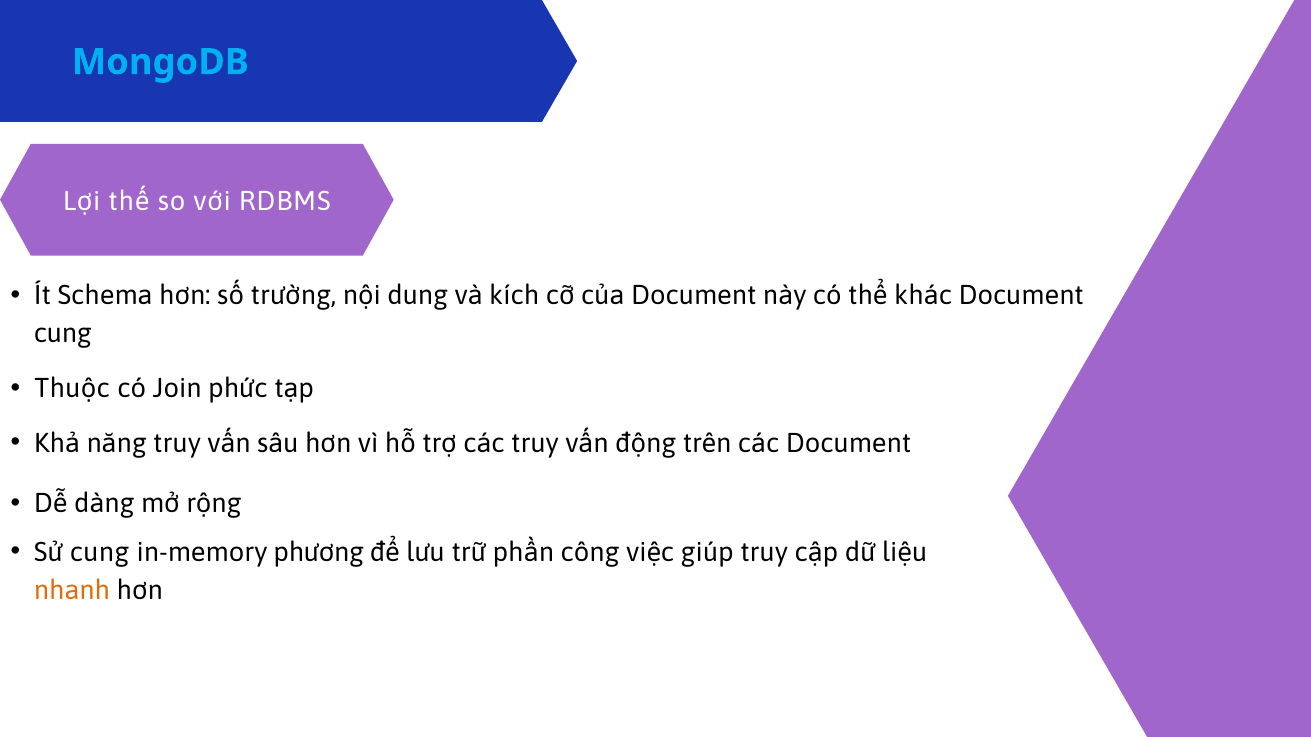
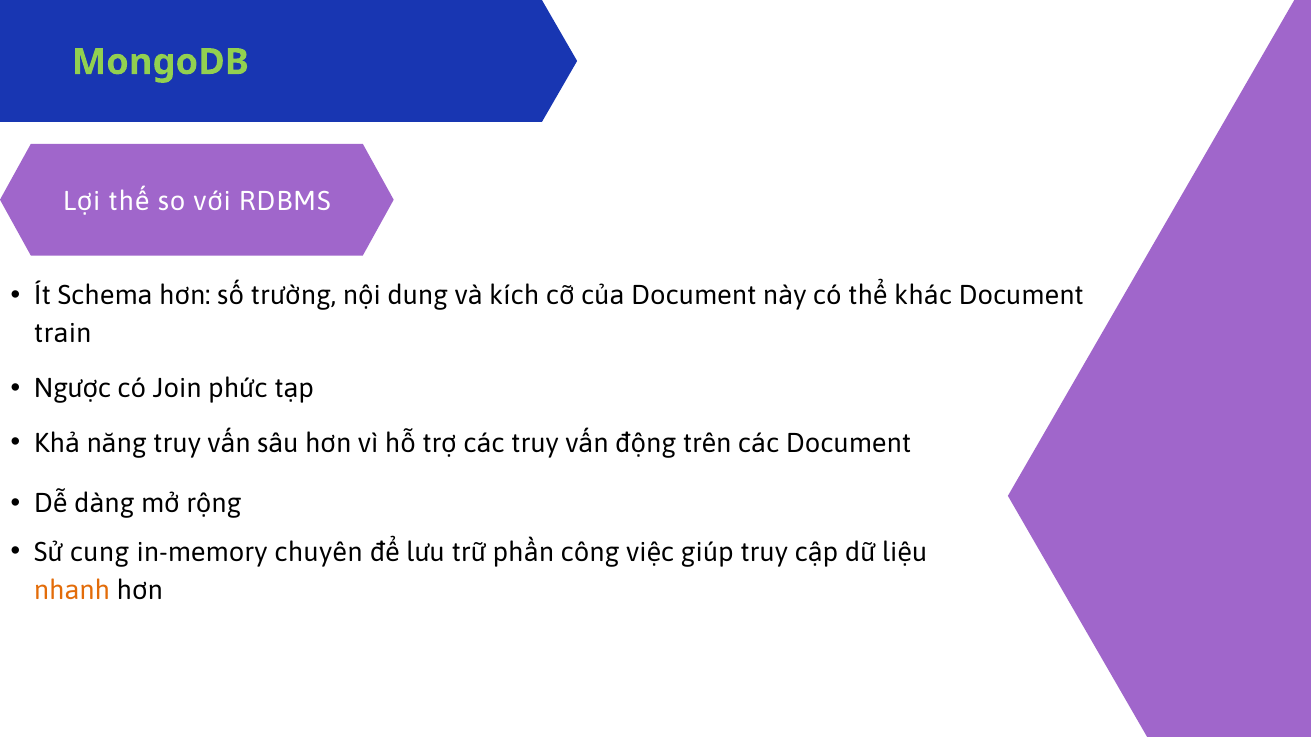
MongoDB colour: light blue -> light green
cung at (63, 334): cung -> train
Thuộc: Thuộc -> Ngược
phương: phương -> chuyên
